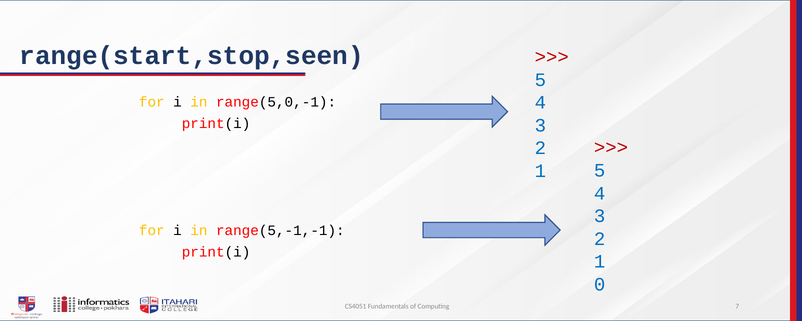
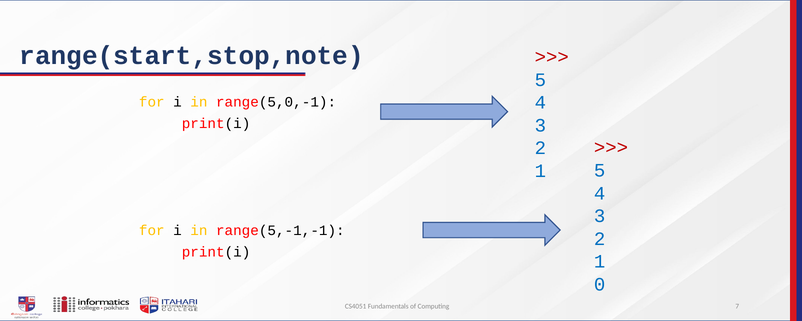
range(start,stop,seen: range(start,stop,seen -> range(start,stop,note
